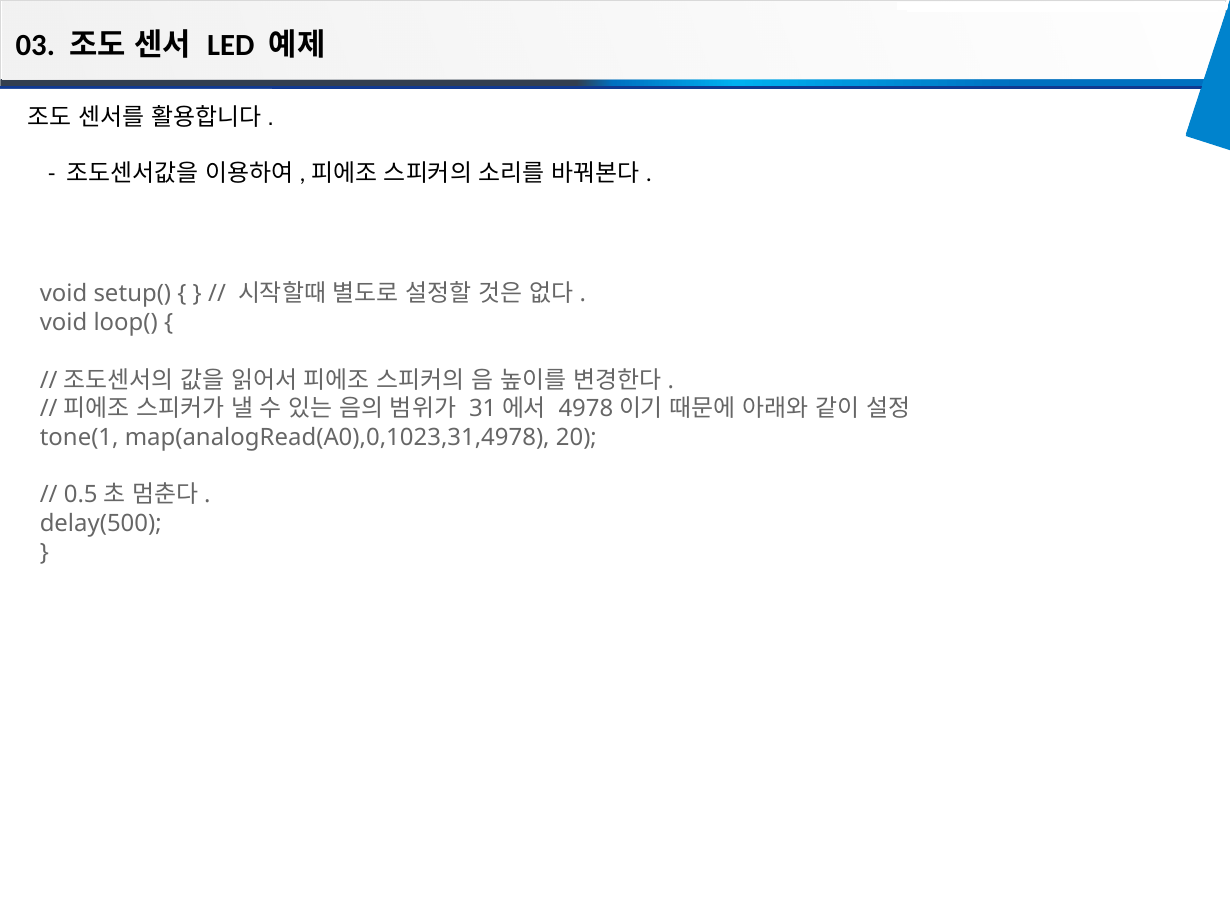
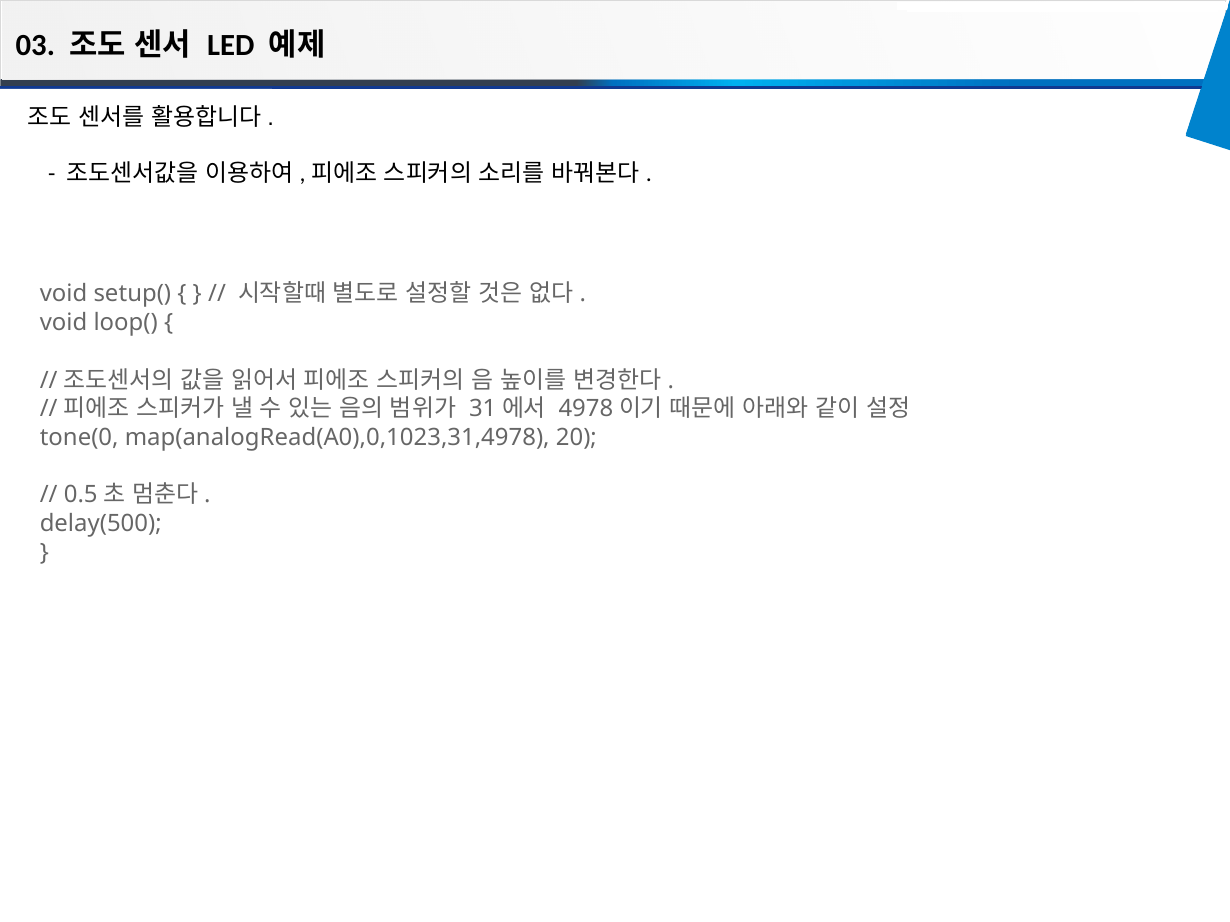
tone(1: tone(1 -> tone(0
